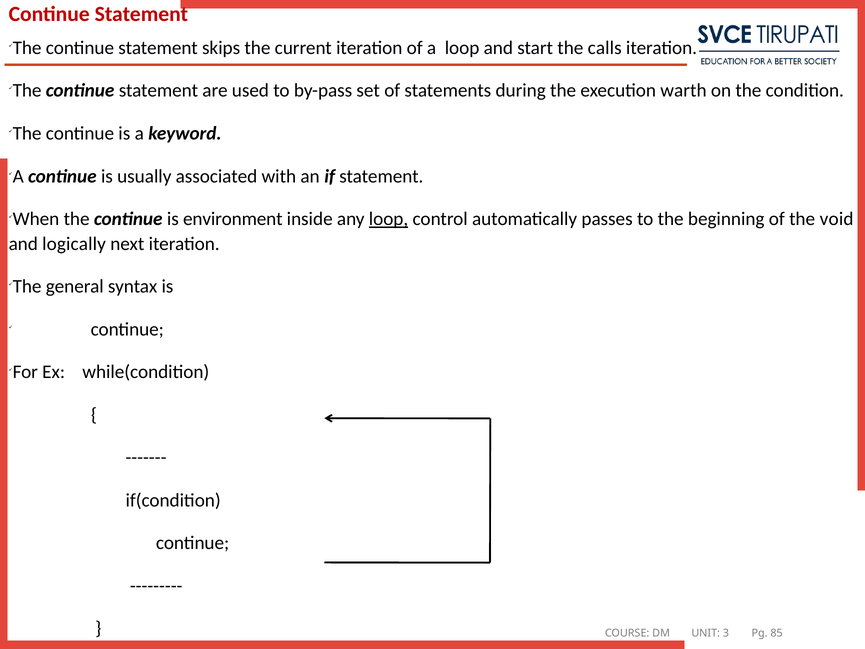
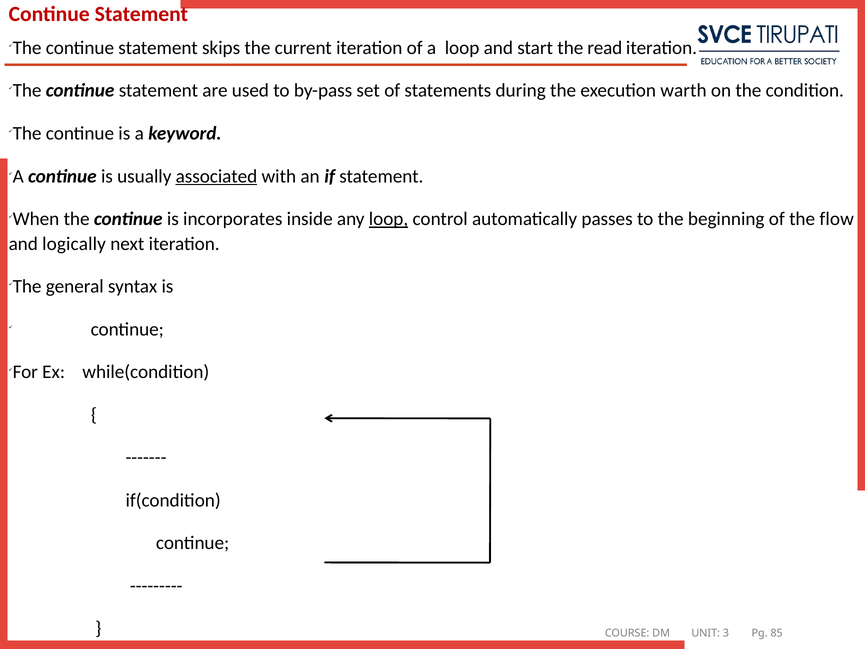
calls: calls -> read
associated underline: none -> present
environment: environment -> incorporates
void: void -> flow
